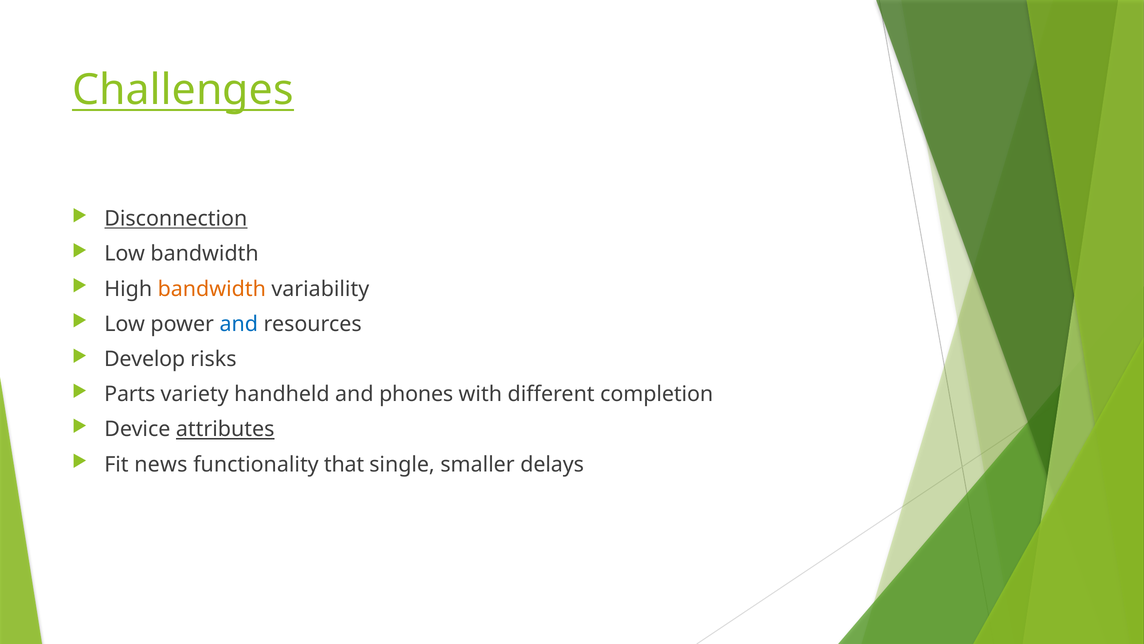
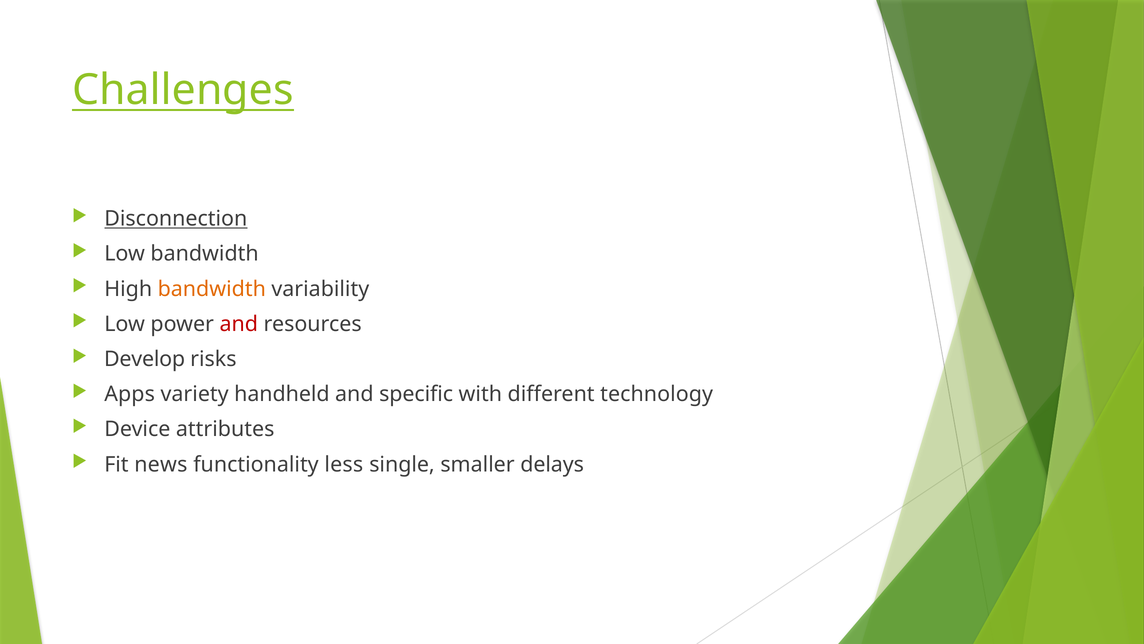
and at (239, 324) colour: blue -> red
Parts: Parts -> Apps
phones: phones -> specific
completion: completion -> technology
attributes underline: present -> none
that: that -> less
